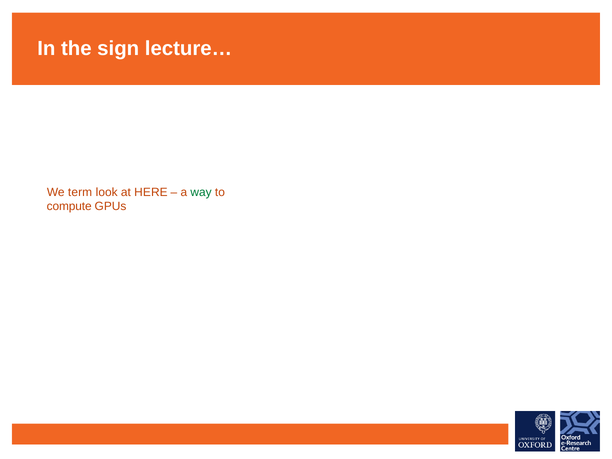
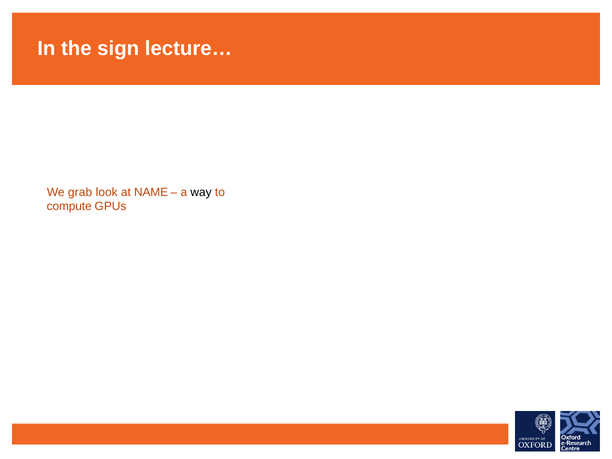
term: term -> grab
HERE: HERE -> NAME
way colour: green -> black
